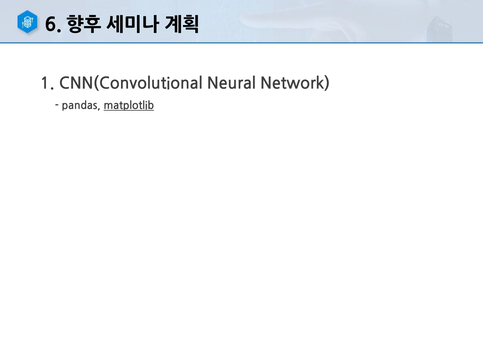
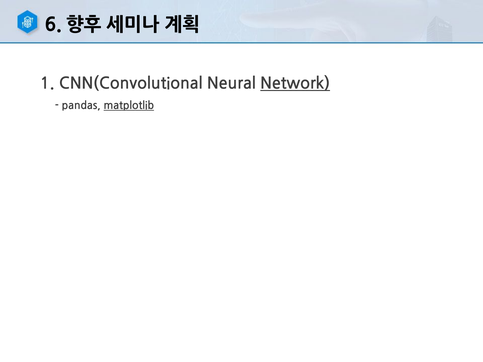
Network underline: none -> present
